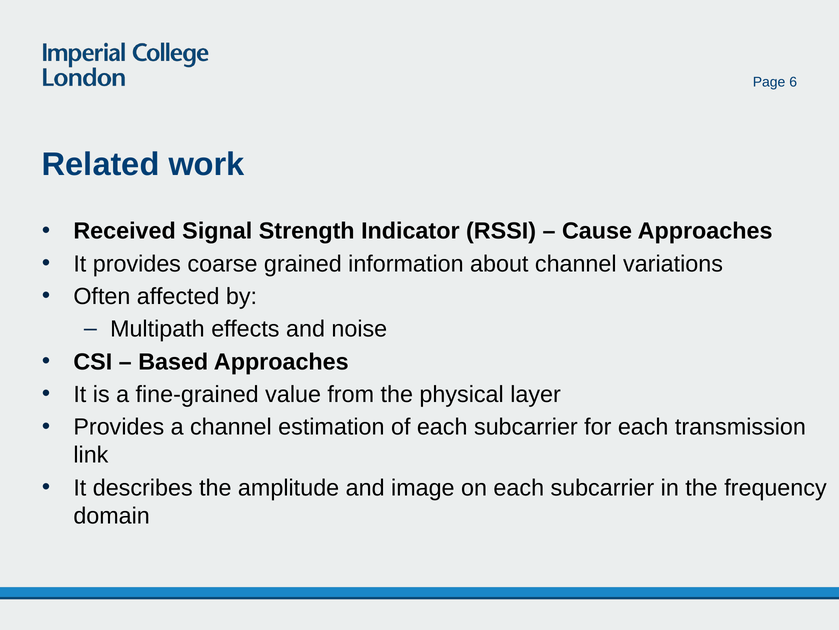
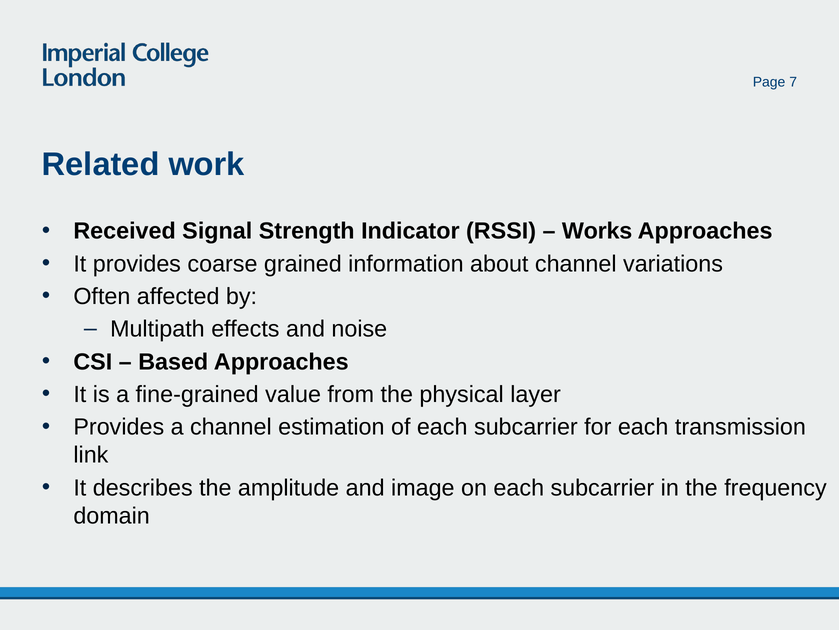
6: 6 -> 7
Cause: Cause -> Works
